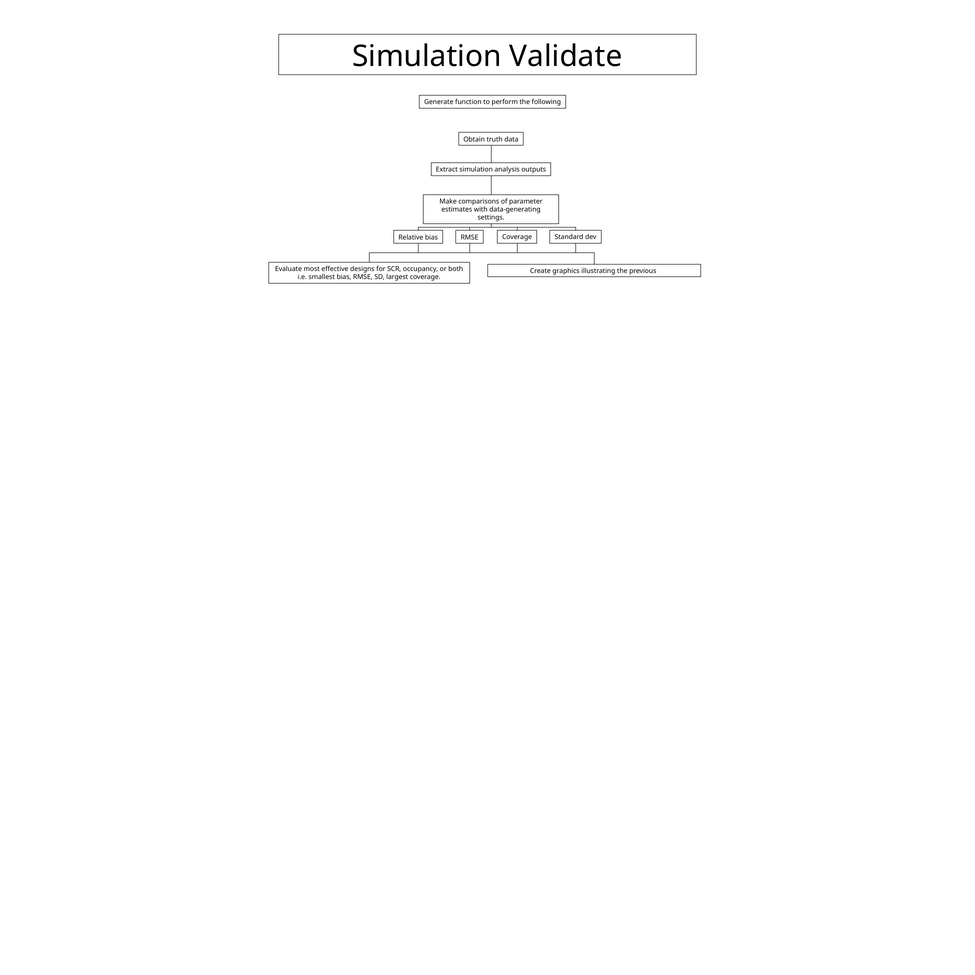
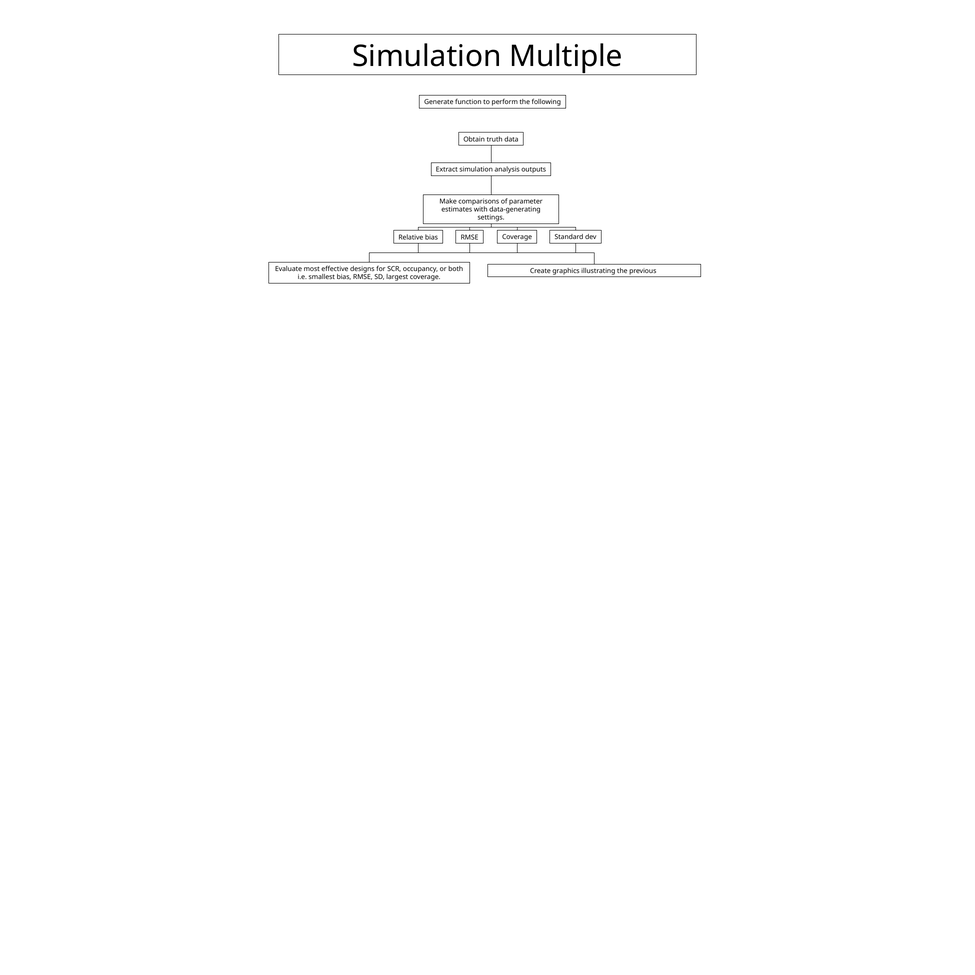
Validate: Validate -> Multiple
